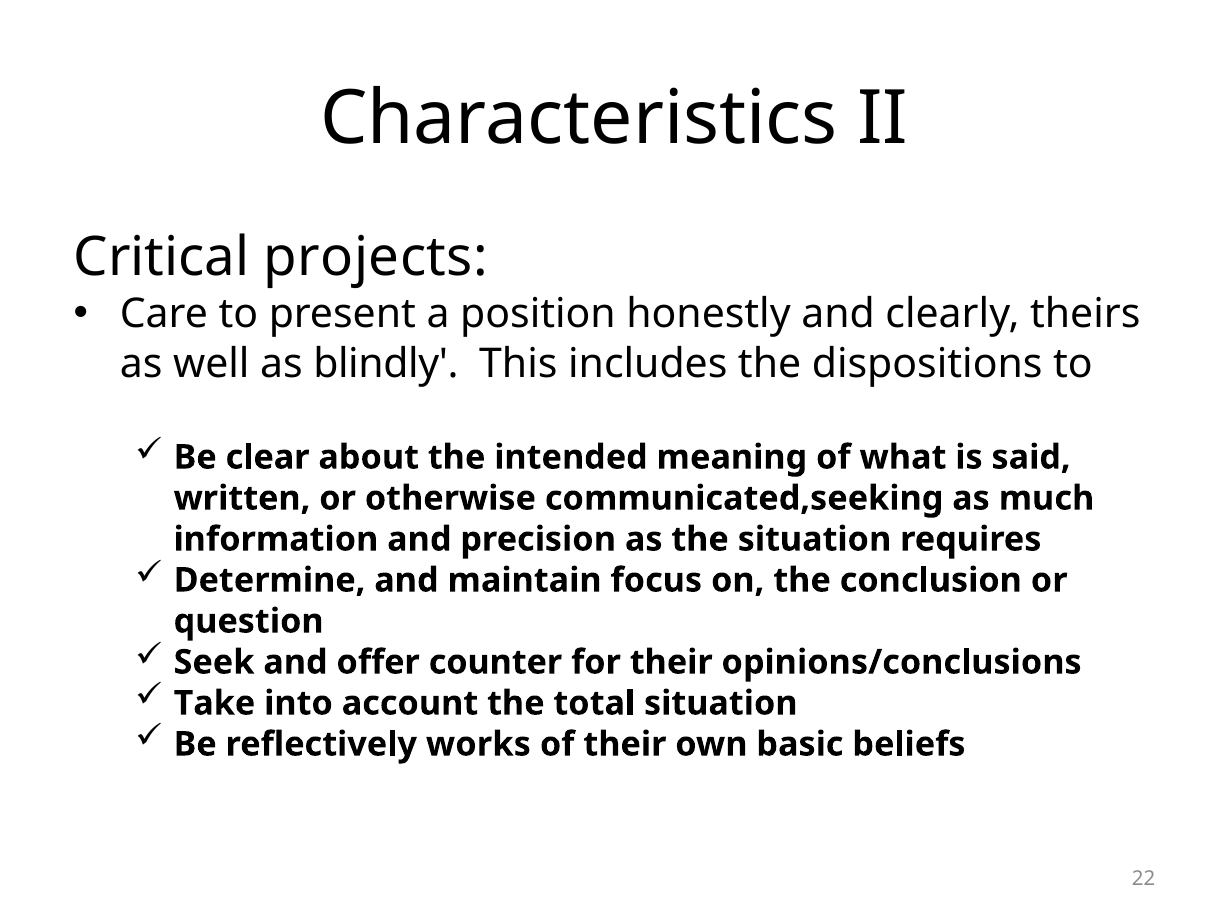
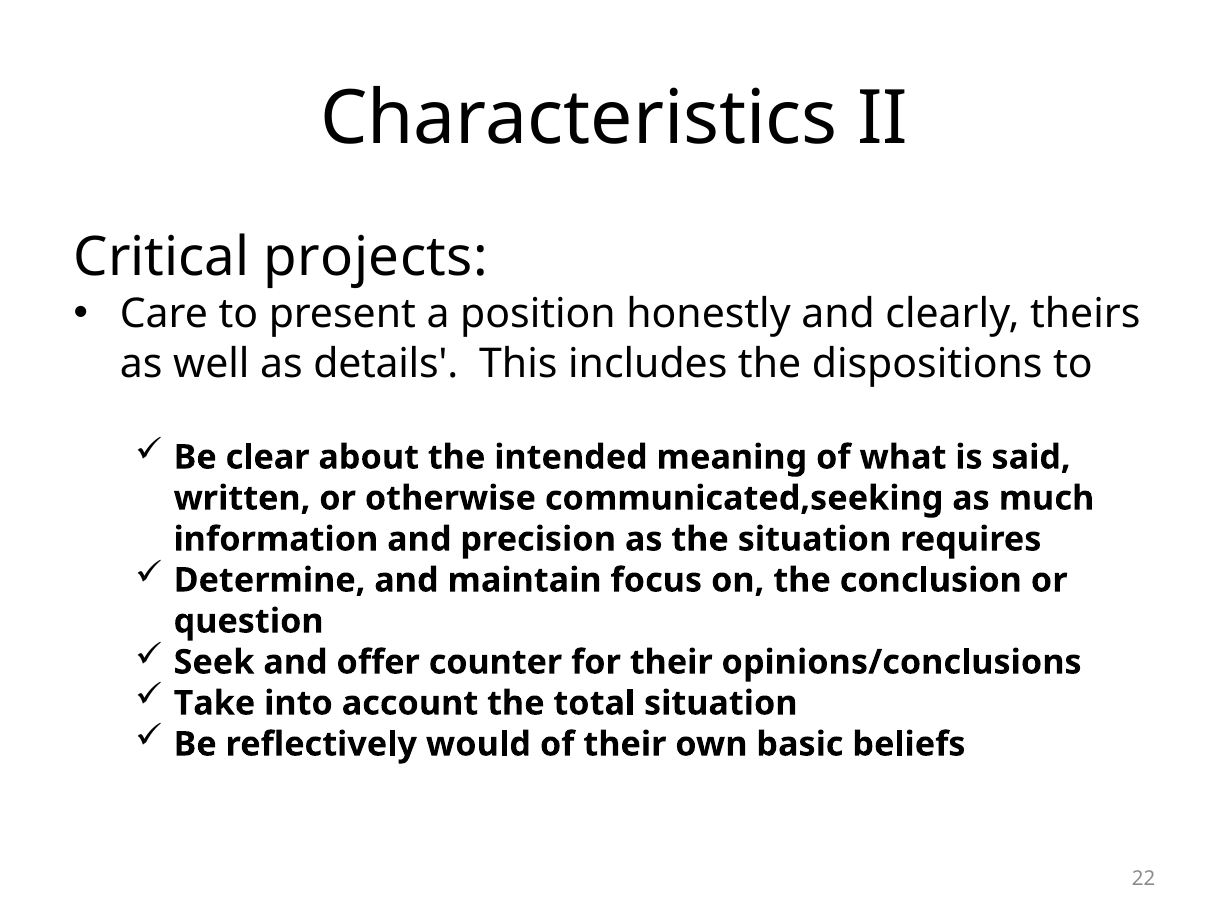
blindly: blindly -> details
works: works -> would
